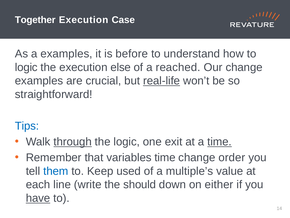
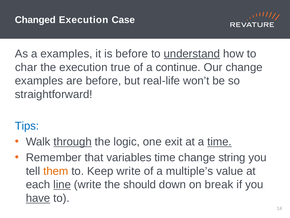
Together: Together -> Changed
understand underline: none -> present
logic at (26, 67): logic -> char
else: else -> true
reached: reached -> continue
are crucial: crucial -> before
real-life underline: present -> none
order: order -> string
them colour: blue -> orange
Keep used: used -> write
line underline: none -> present
either: either -> break
